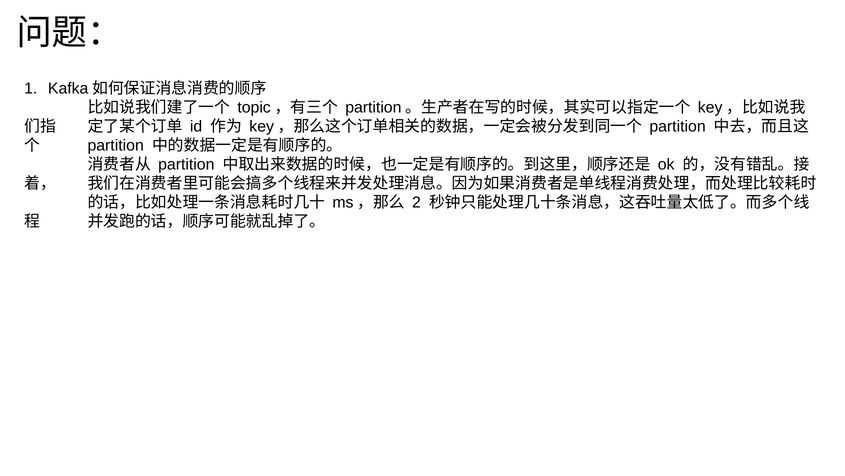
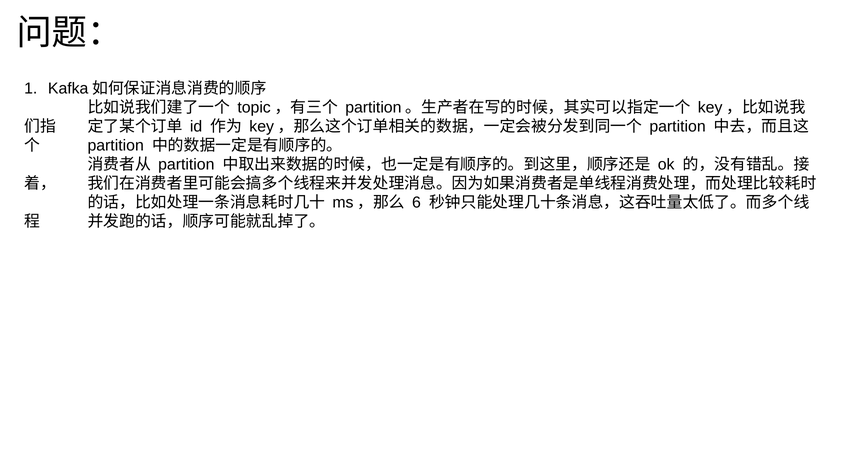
2: 2 -> 6
